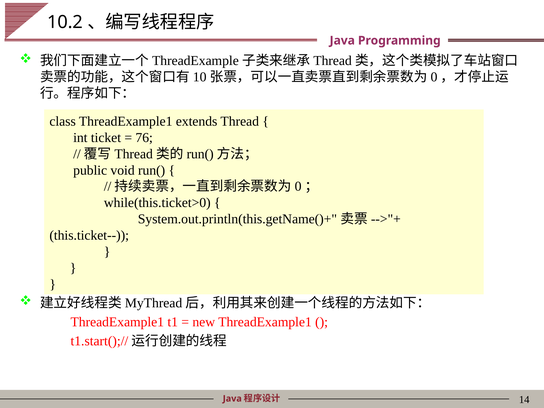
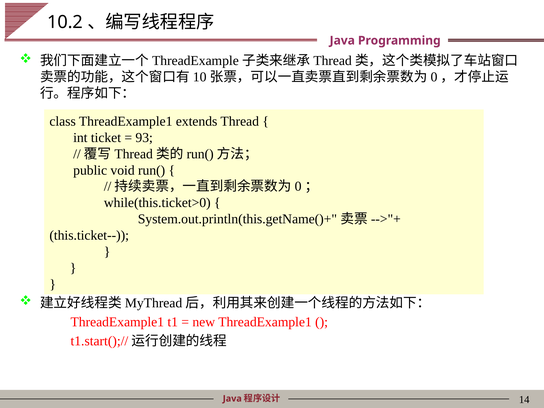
76: 76 -> 93
